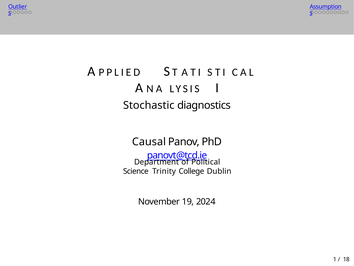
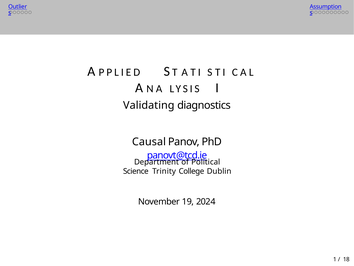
Stochastic: Stochastic -> Validating
